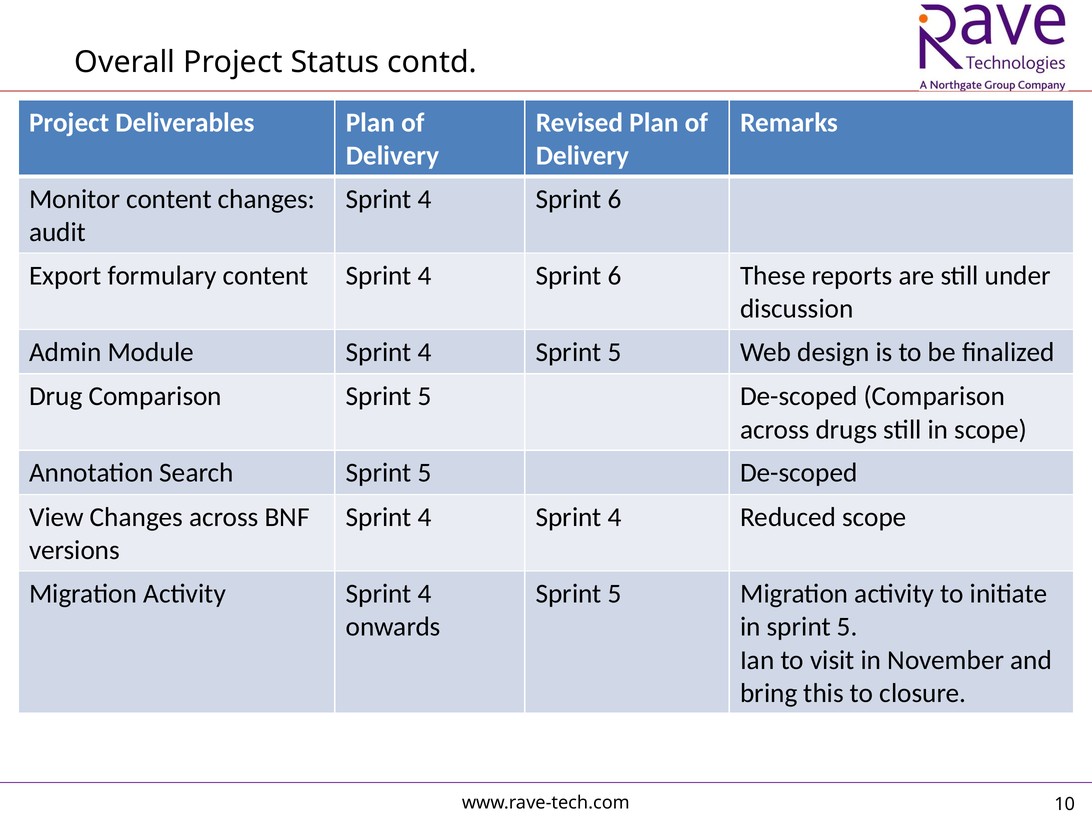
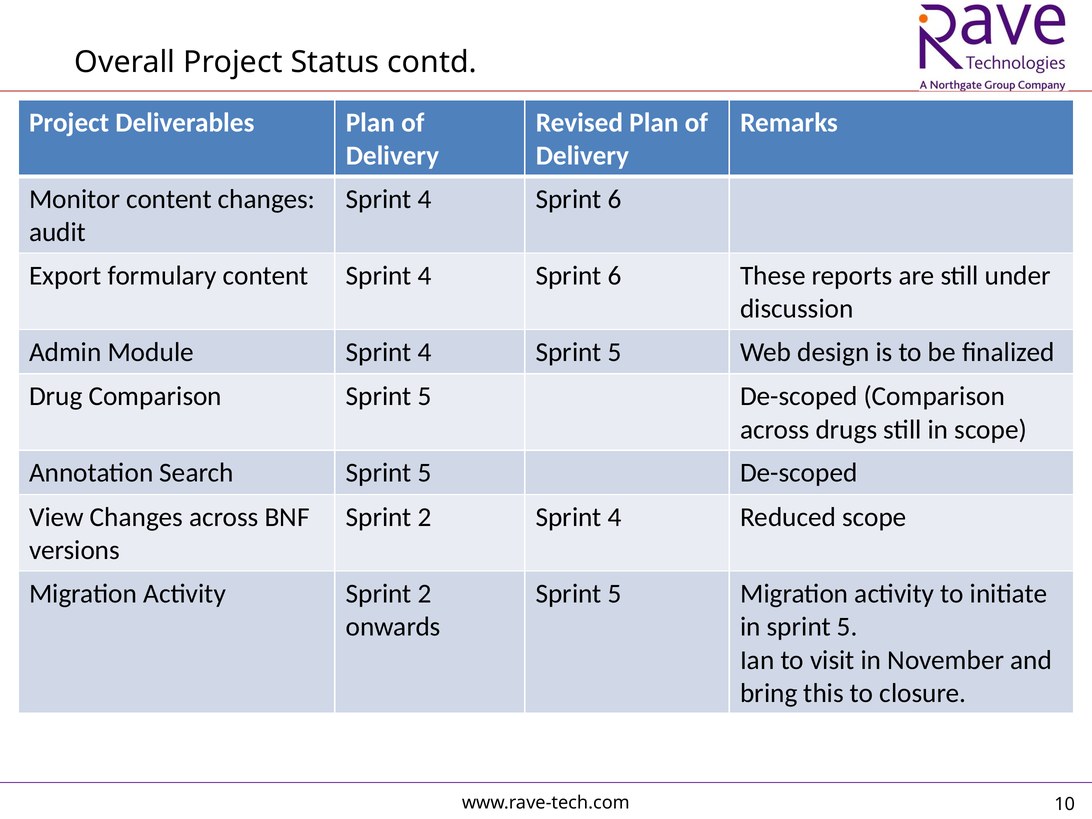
4 at (425, 517): 4 -> 2
Activity Sprint 4: 4 -> 2
